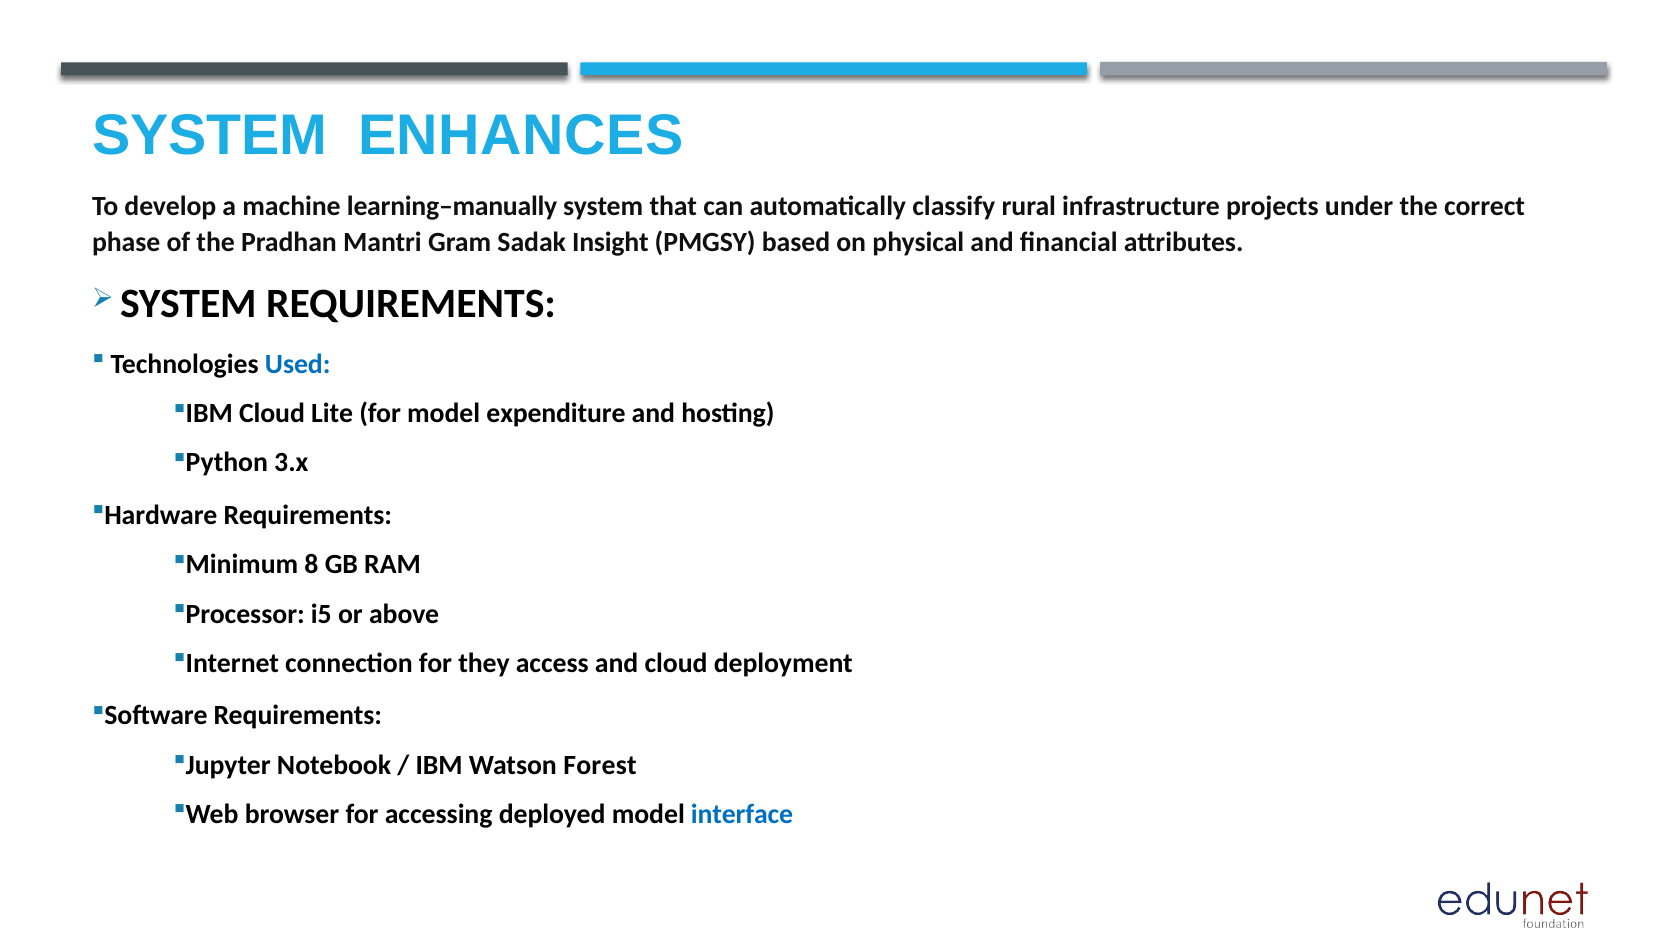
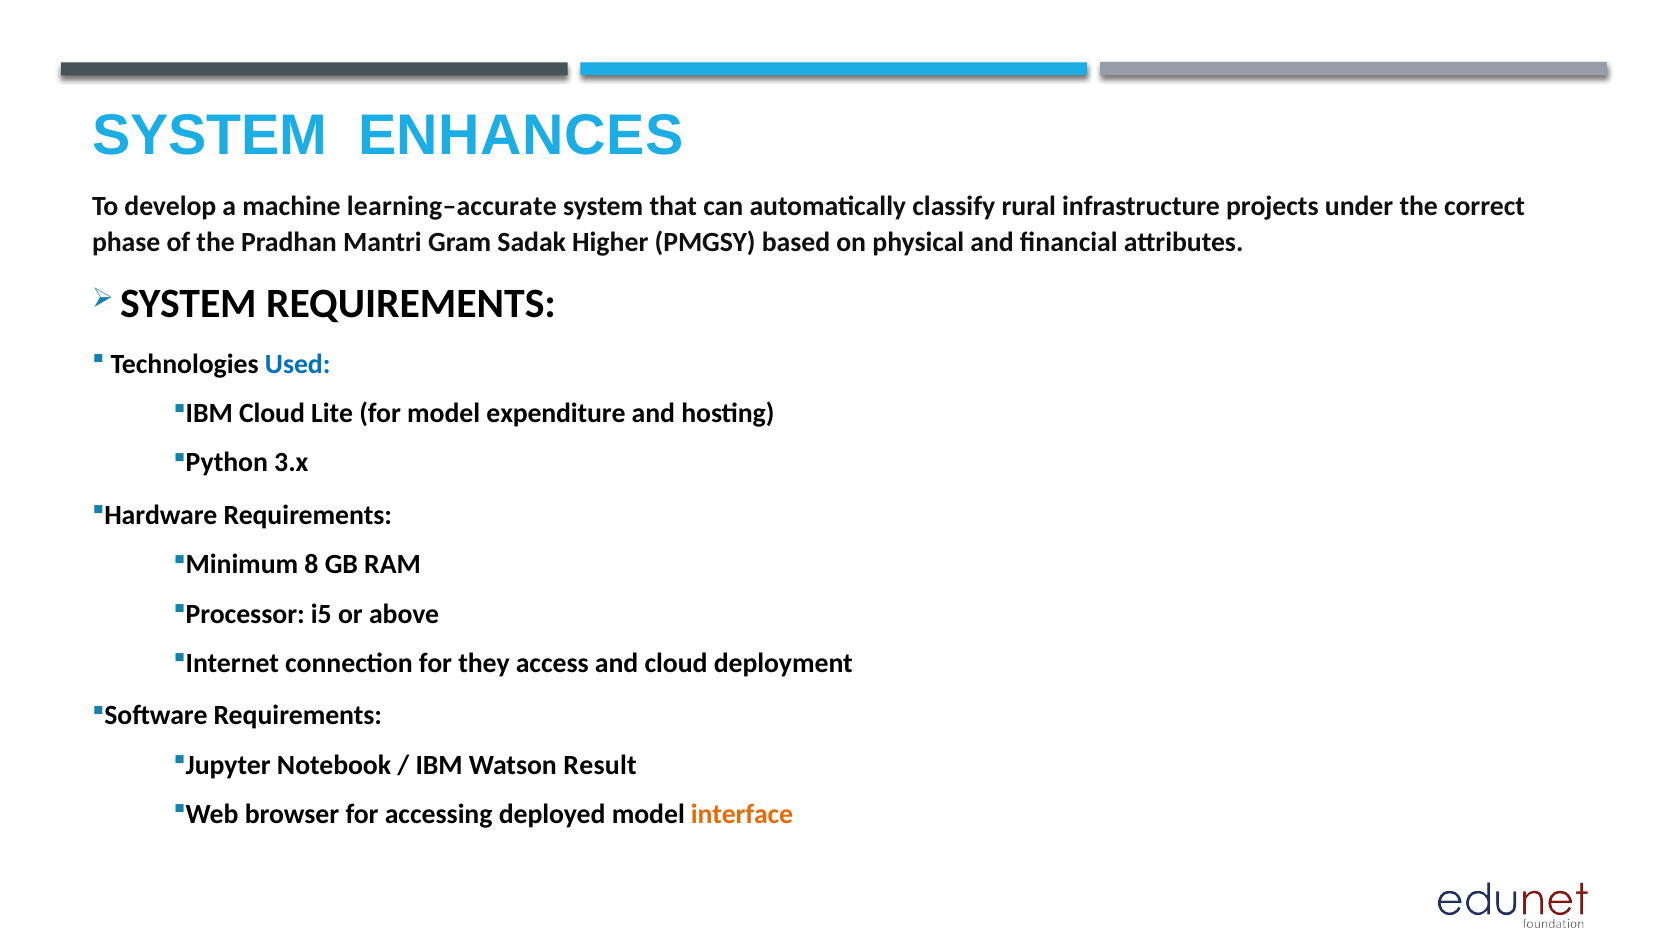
learning–manually: learning–manually -> learning–accurate
Insight: Insight -> Higher
Forest: Forest -> Result
interface colour: blue -> orange
